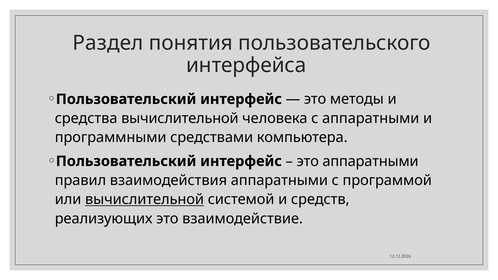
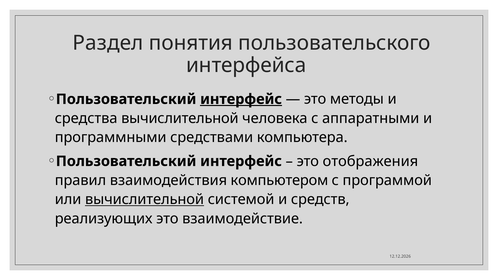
интерфейс at (241, 99) underline: none -> present
это аппаратными: аппаратными -> отображения
взаимодействия аппаратными: аппаратными -> компьютером
